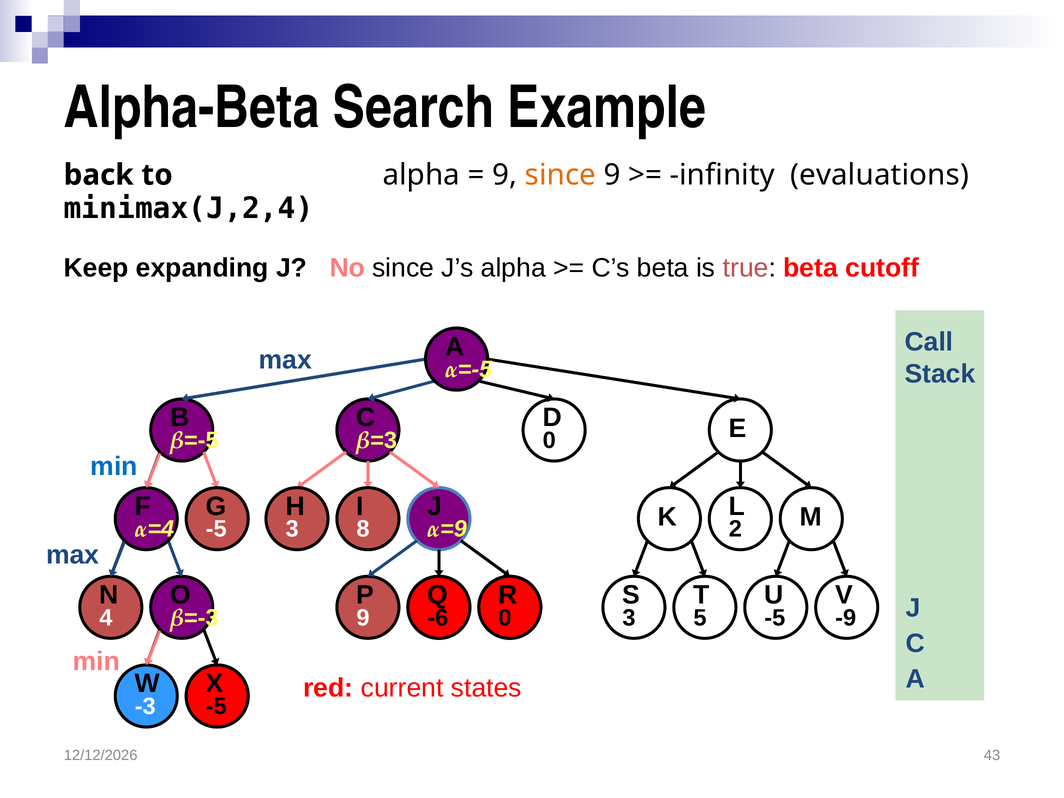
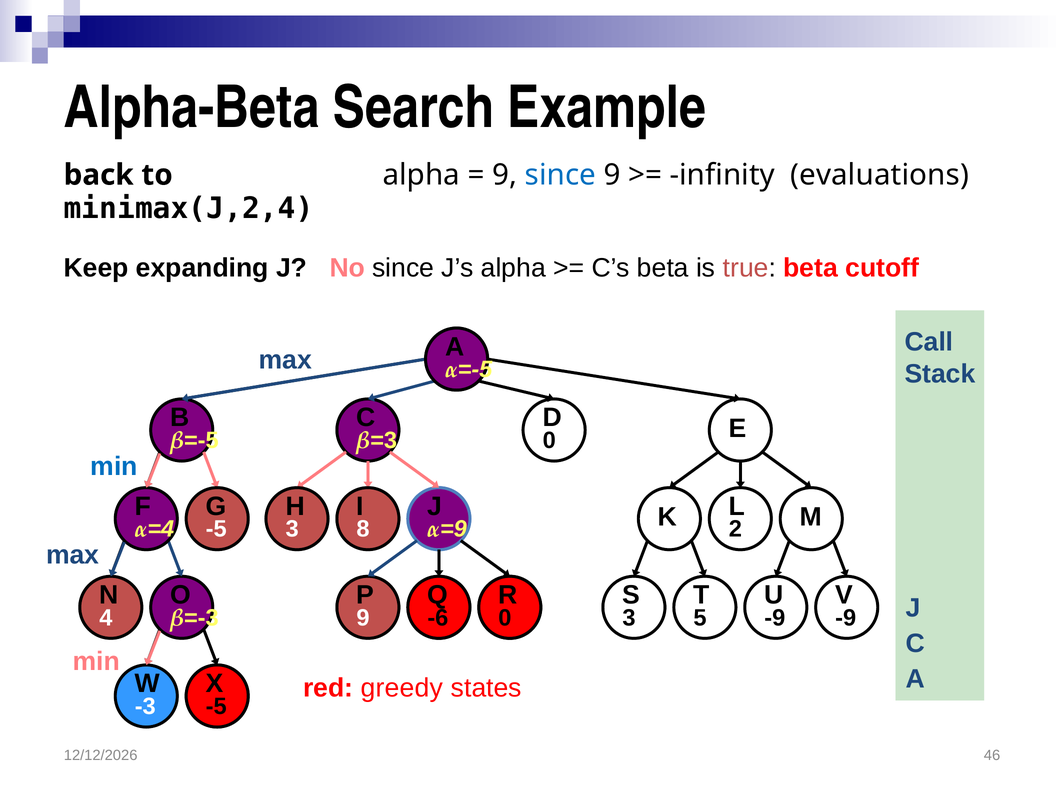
since at (560, 175) colour: orange -> blue
-5 at (775, 618): -5 -> -9
current: current -> greedy
43: 43 -> 46
